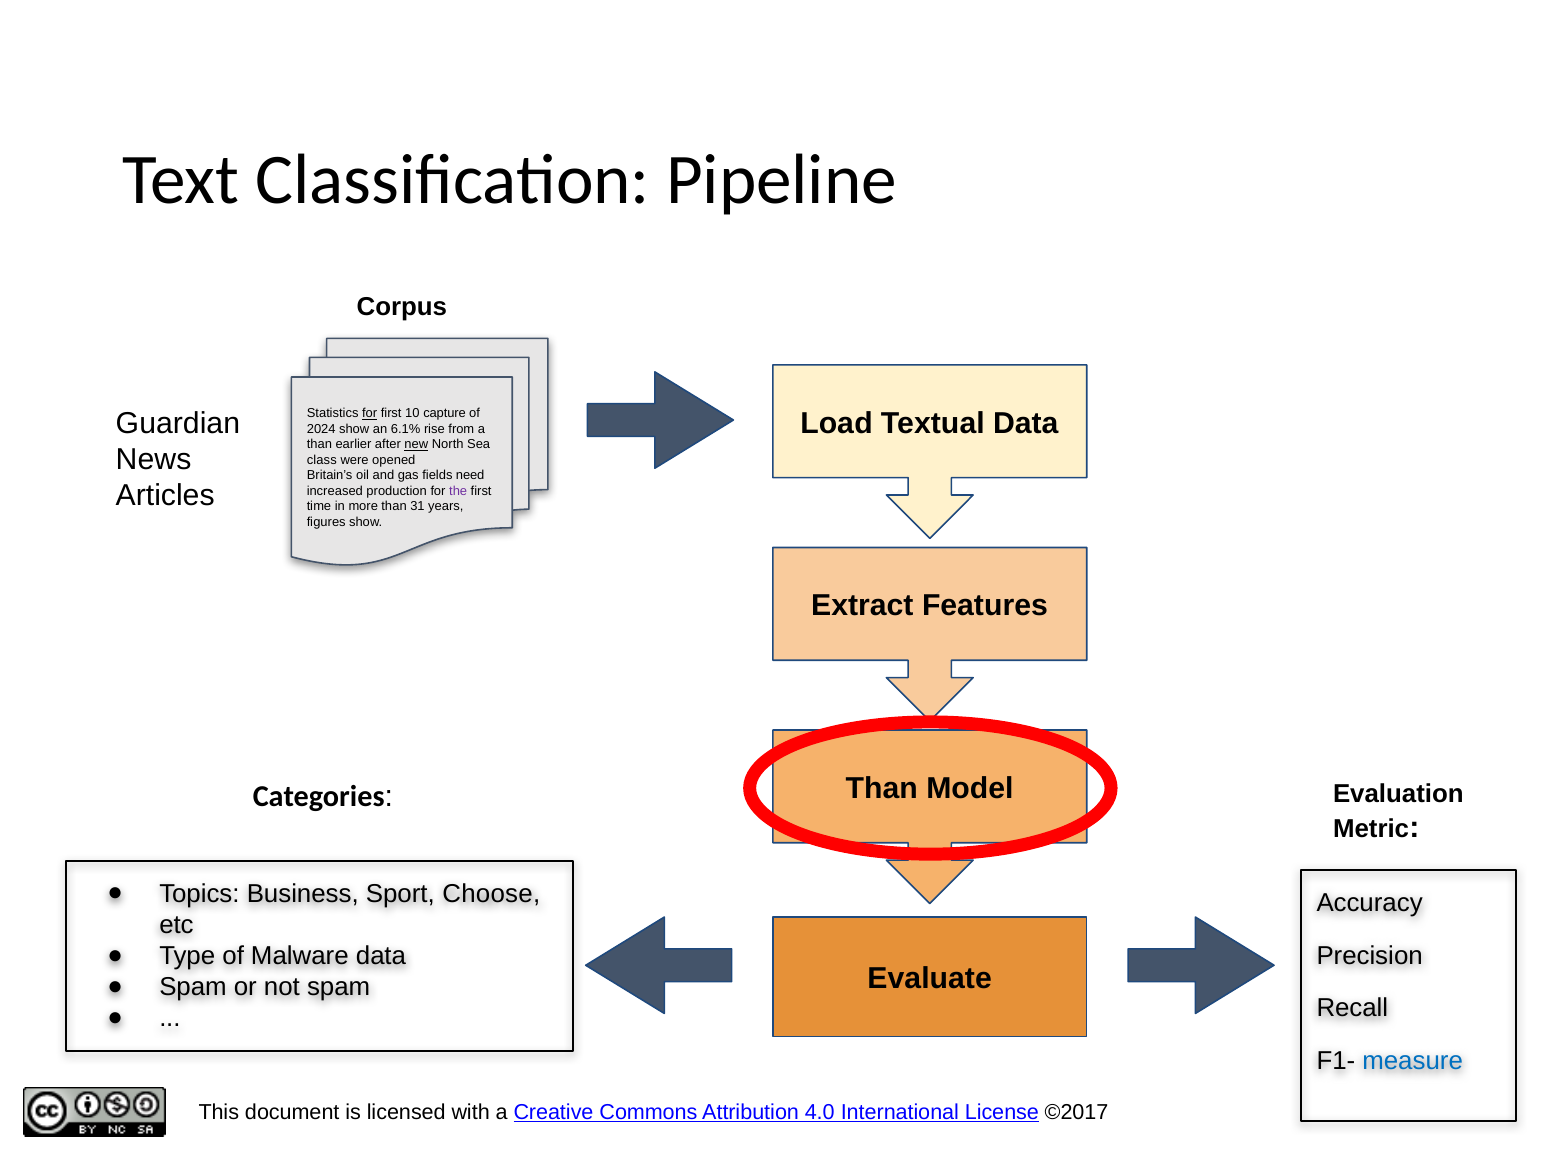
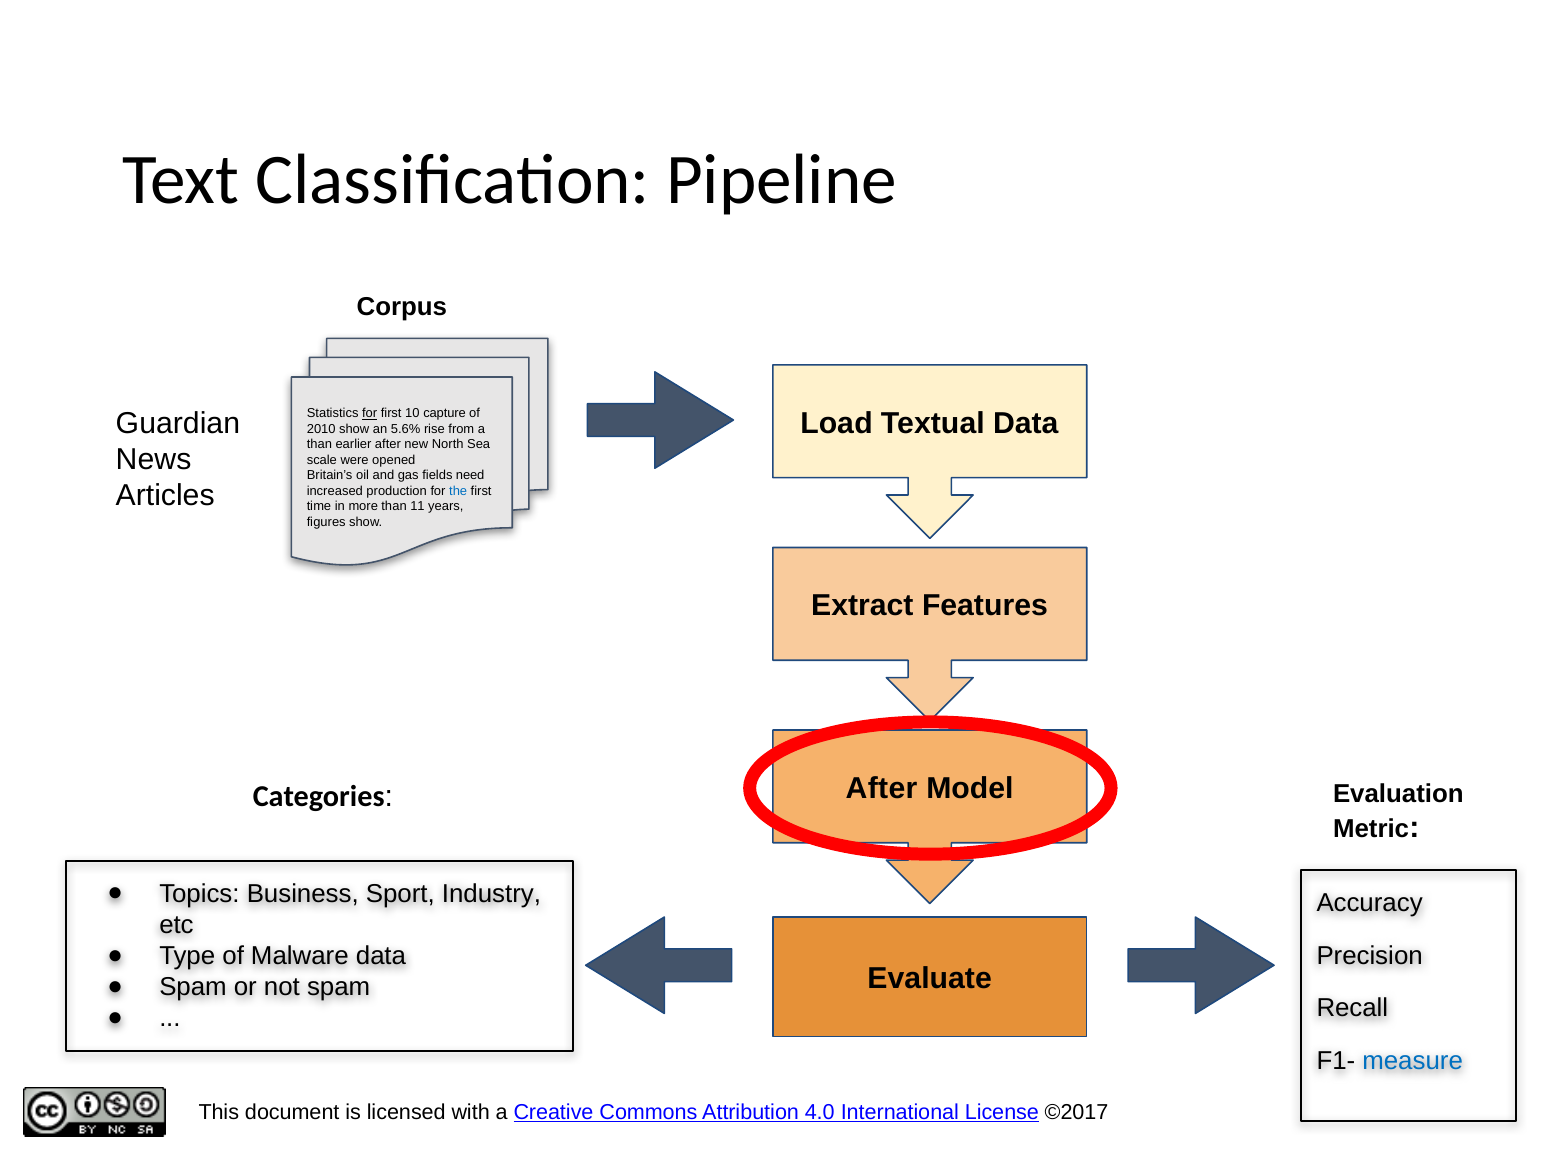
2024: 2024 -> 2010
6.1%: 6.1% -> 5.6%
new underline: present -> none
class: class -> scale
the colour: purple -> blue
31: 31 -> 11
Than at (882, 788): Than -> After
Choose: Choose -> Industry
